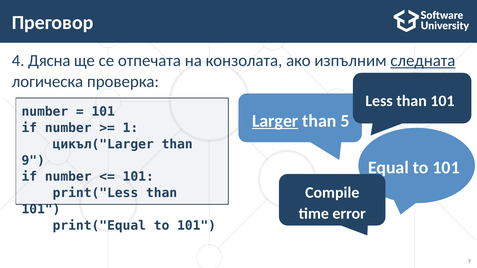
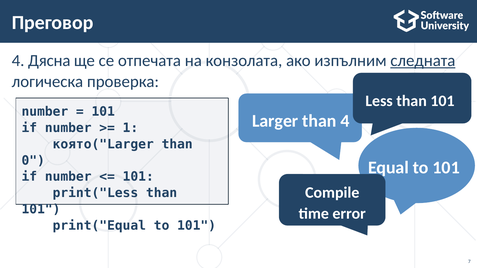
Larger underline: present -> none
than 5: 5 -> 4
цикъл("Larger: цикъл("Larger -> която("Larger
9: 9 -> 0
